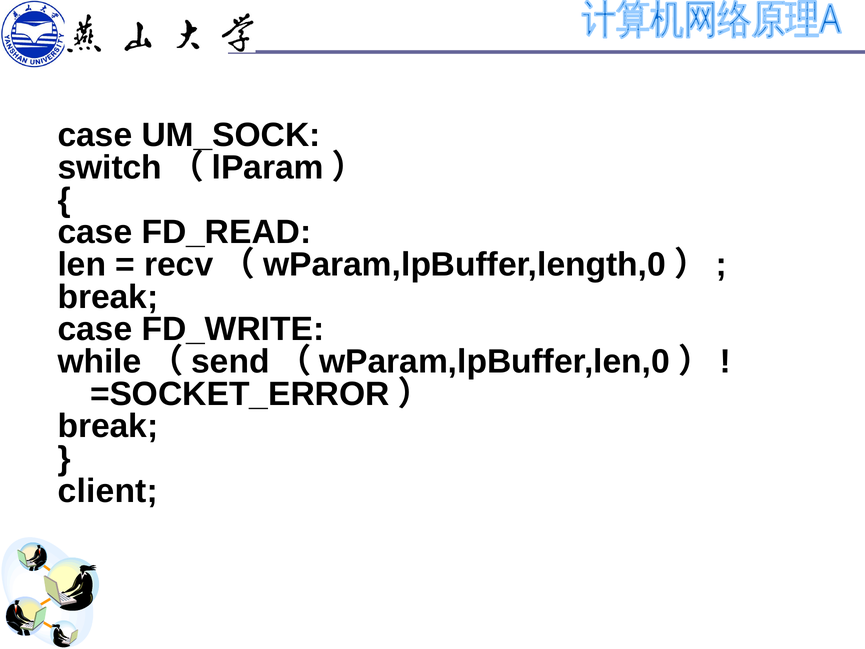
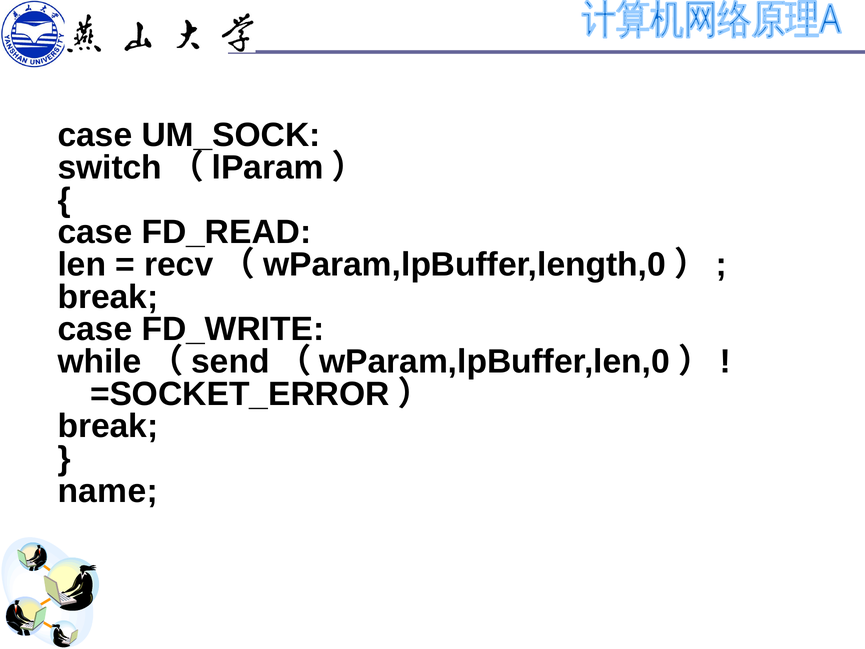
client: client -> name
